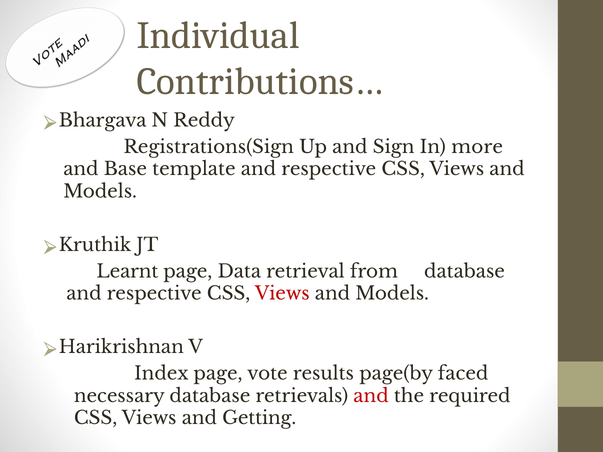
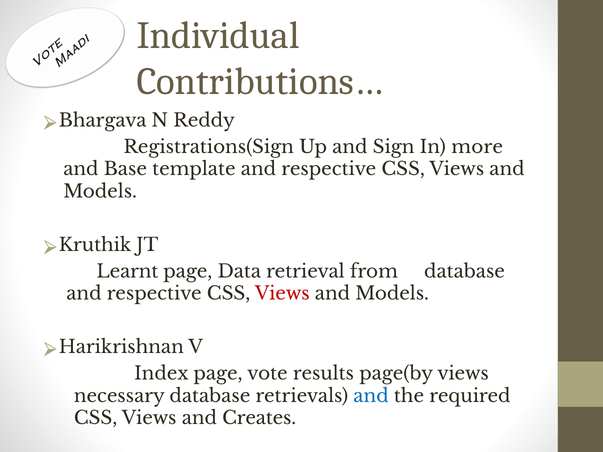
page(by faced: faced -> views
and at (371, 396) colour: red -> blue
Getting: Getting -> Creates
